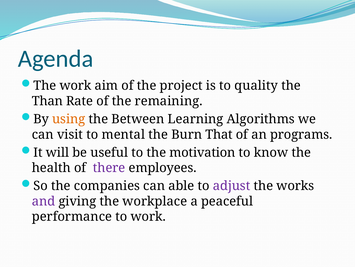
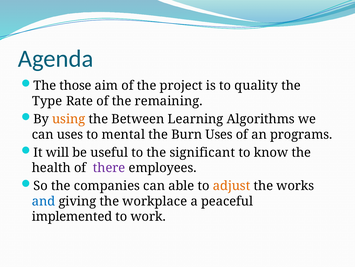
The work: work -> those
Than: Than -> Type
can visit: visit -> uses
Burn That: That -> Uses
motivation: motivation -> significant
adjust colour: purple -> orange
and colour: purple -> blue
performance: performance -> implemented
